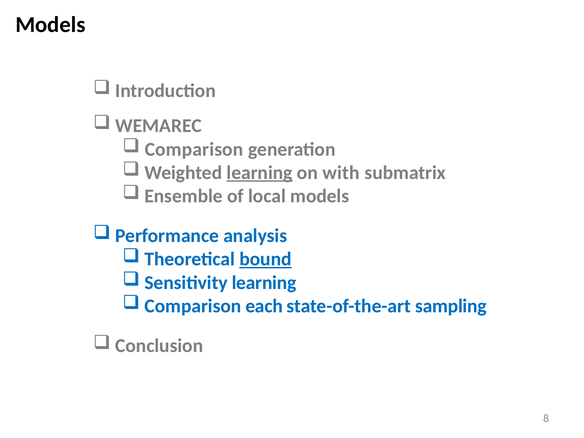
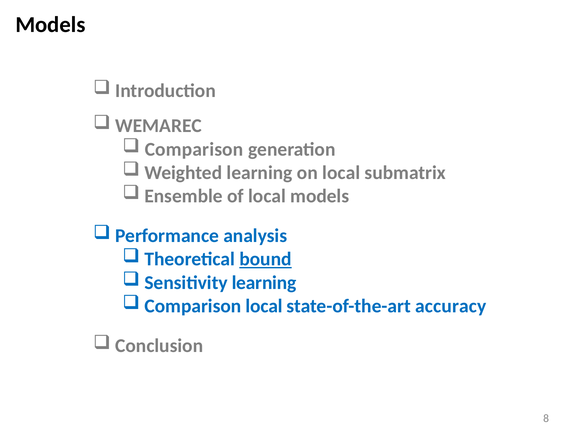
learning at (260, 173) underline: present -> none
on with: with -> local
Comparison each: each -> local
sampling: sampling -> accuracy
